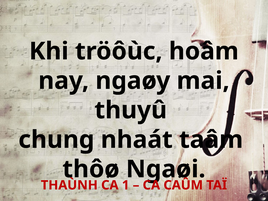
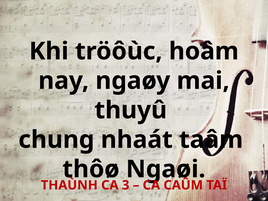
1: 1 -> 3
